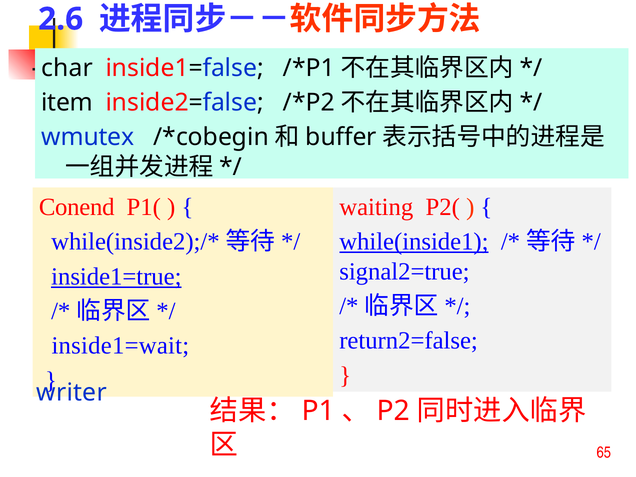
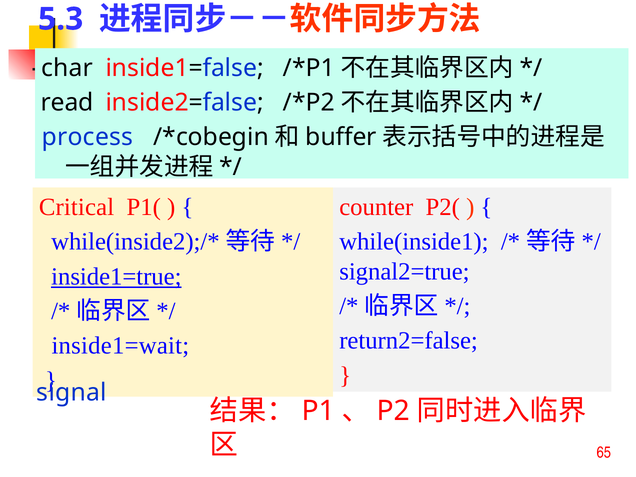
2.6: 2.6 -> 5.3
item: item -> read
wmutex: wmutex -> process
Conend: Conend -> Critical
waiting: waiting -> counter
while(inside1 underline: present -> none
writer: writer -> signal
